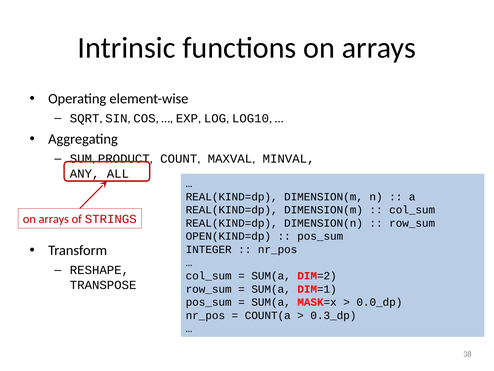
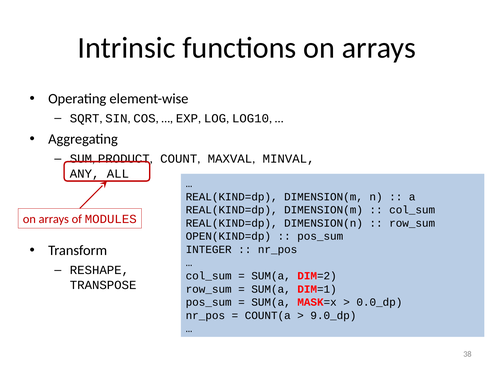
STRINGS: STRINGS -> MODULES
0.3_dp: 0.3_dp -> 9.0_dp
